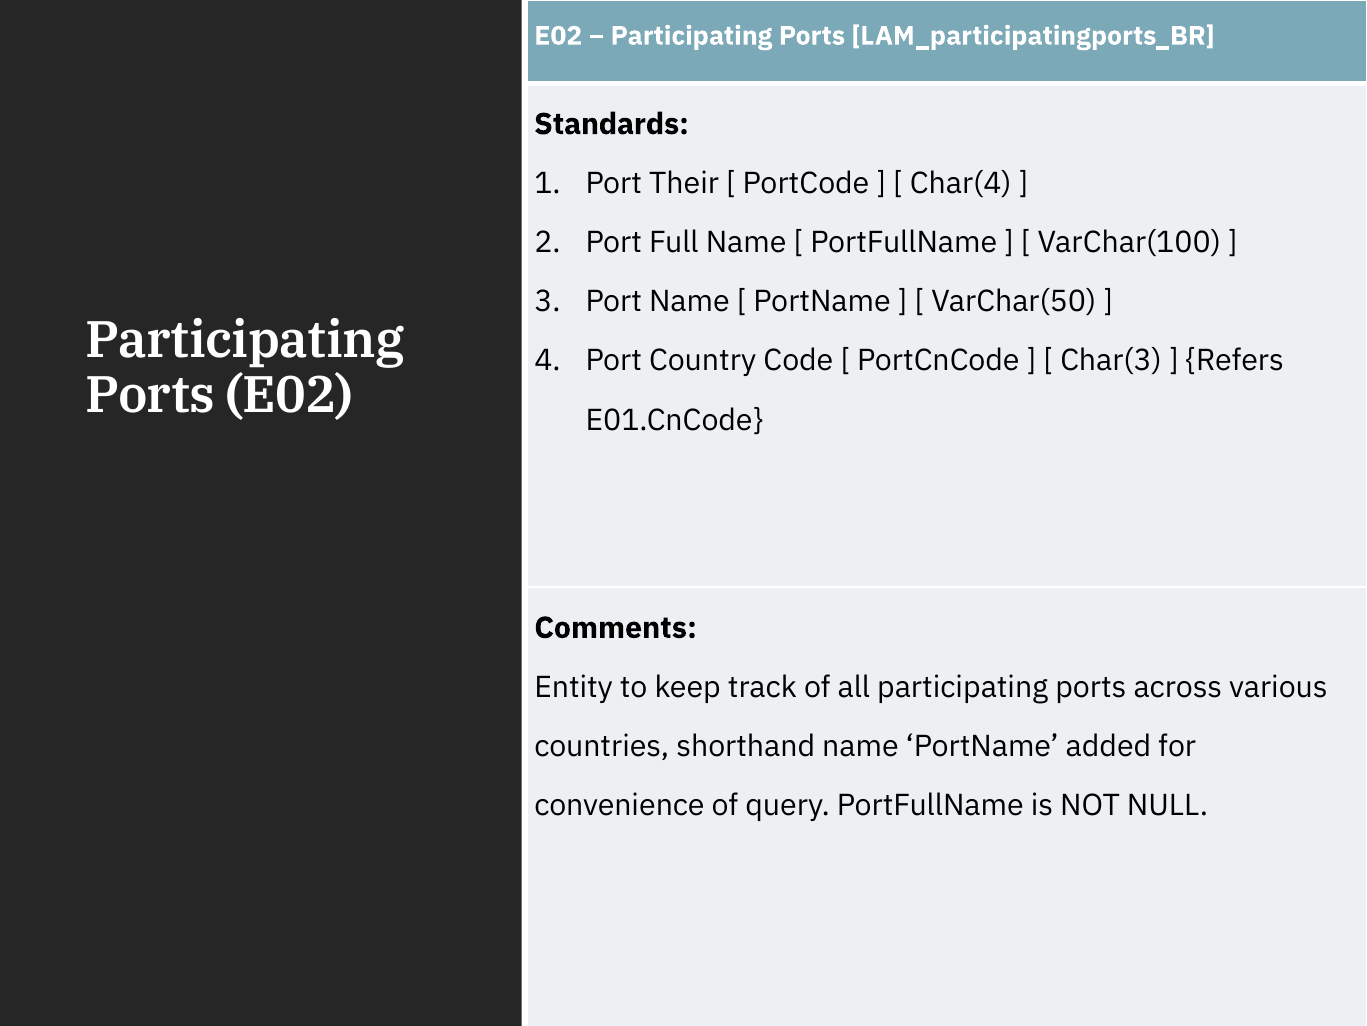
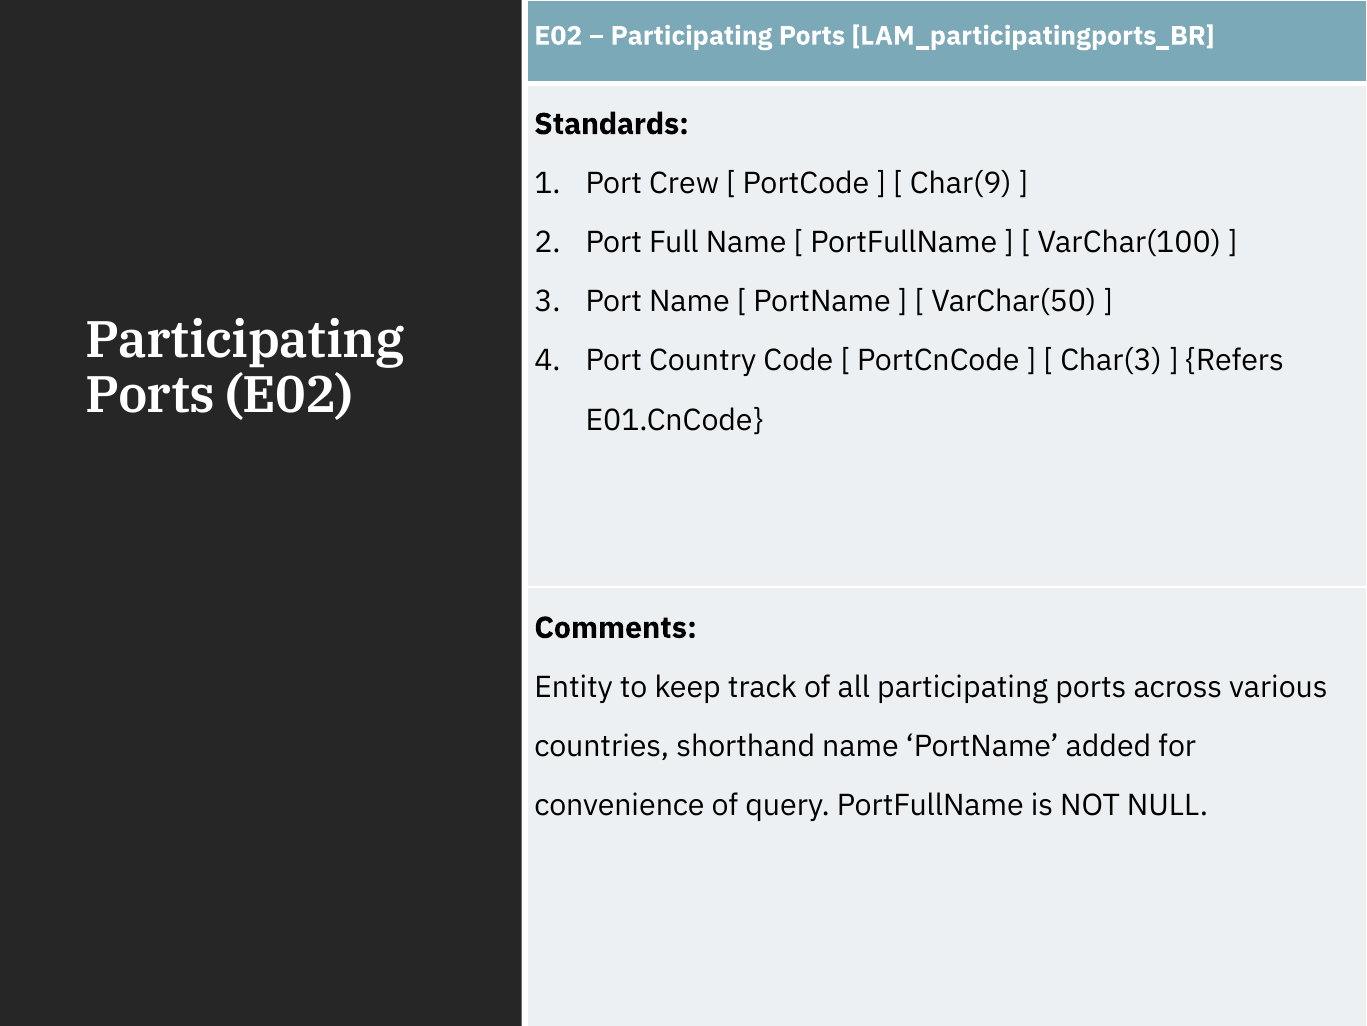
Their: Their -> Crew
Char(4: Char(4 -> Char(9
